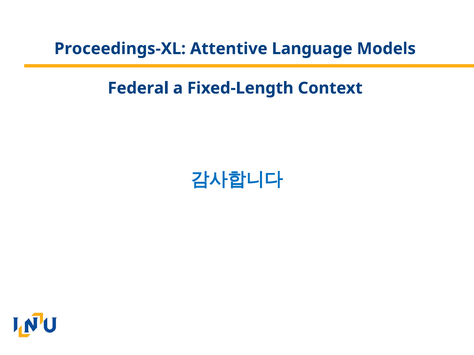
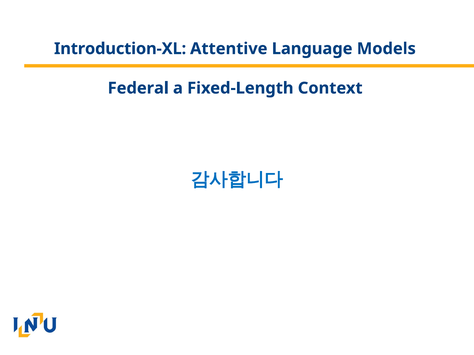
Proceedings-XL: Proceedings-XL -> Introduction-XL
